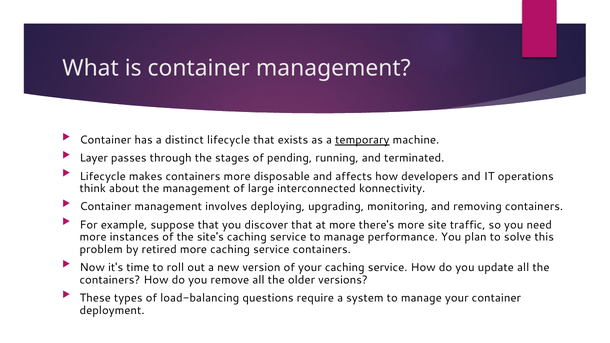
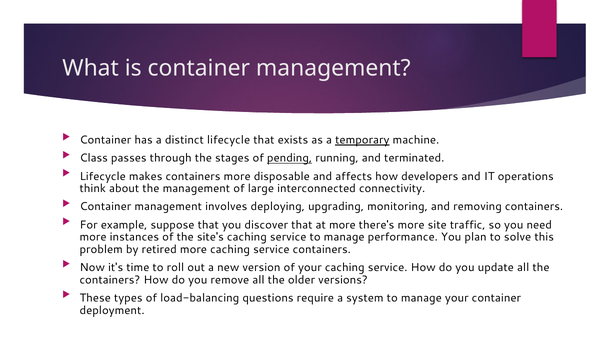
Layer: Layer -> Class
pending underline: none -> present
konnectivity: konnectivity -> connectivity
